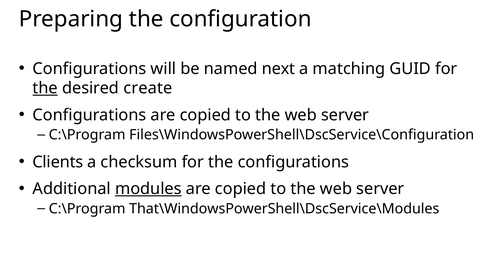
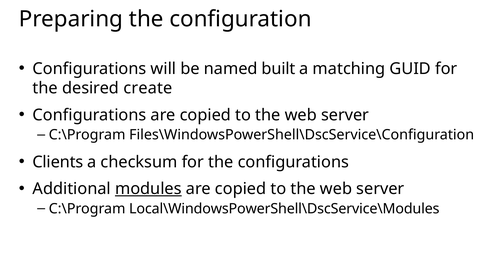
next: next -> built
the at (45, 88) underline: present -> none
That\WindowsPowerShell\DscService\Modules: That\WindowsPowerShell\DscService\Modules -> Local\WindowsPowerShell\DscService\Modules
